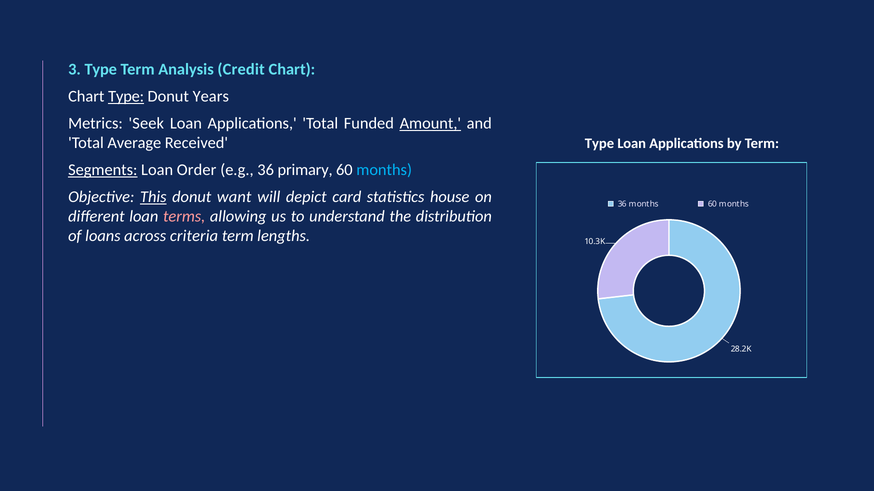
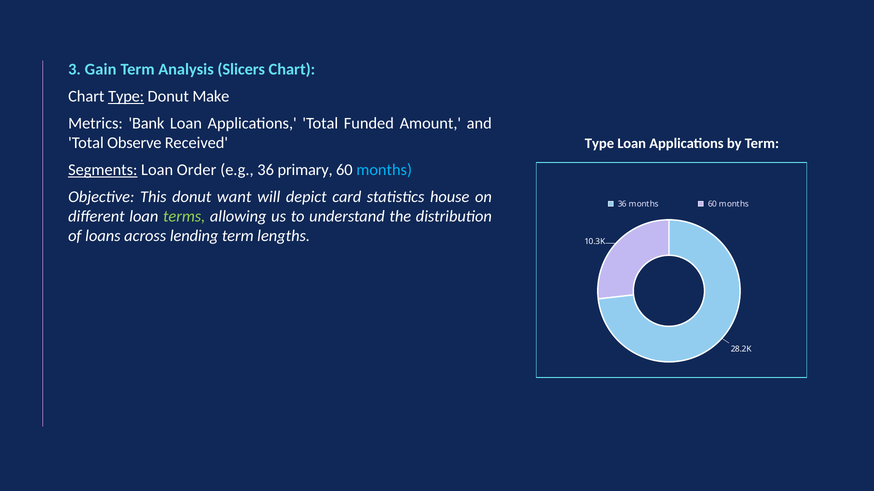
3 Type: Type -> Gain
Credit: Credit -> Slicers
Years: Years -> Make
Seek: Seek -> Bank
Amount underline: present -> none
Average: Average -> Observe
This underline: present -> none
terms colour: pink -> light green
criteria: criteria -> lending
